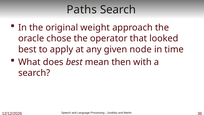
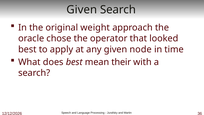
Paths at (82, 10): Paths -> Given
then: then -> their
